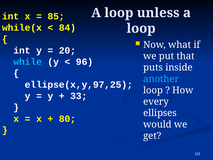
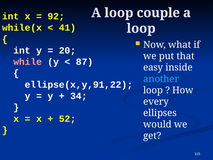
unless: unless -> couple
85: 85 -> 92
84: 84 -> 41
while colour: light blue -> pink
96: 96 -> 87
puts: puts -> easy
ellipse(x,y,97,25: ellipse(x,y,97,25 -> ellipse(x,y,91,22
33: 33 -> 34
80: 80 -> 52
